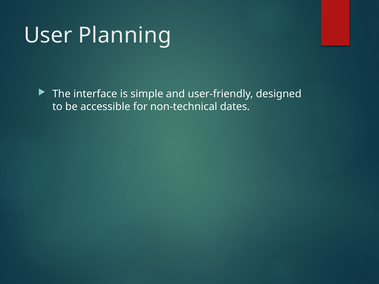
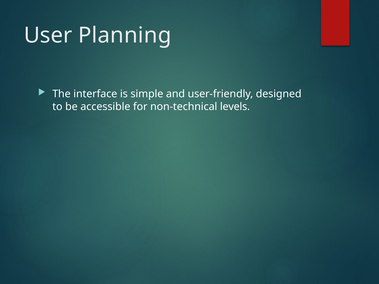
dates: dates -> levels
